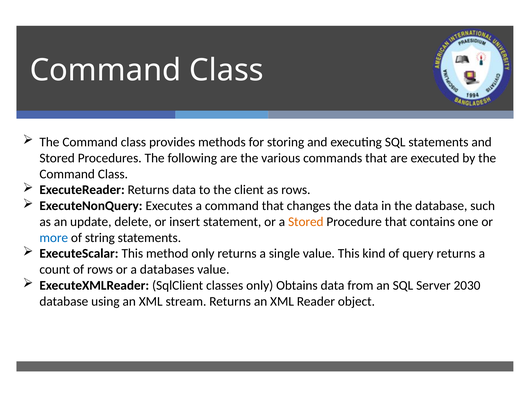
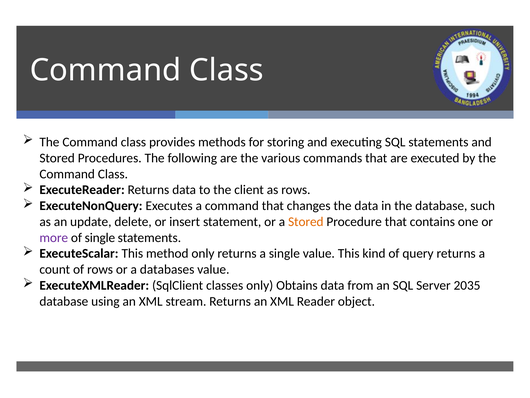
more colour: blue -> purple
of string: string -> single
2030: 2030 -> 2035
